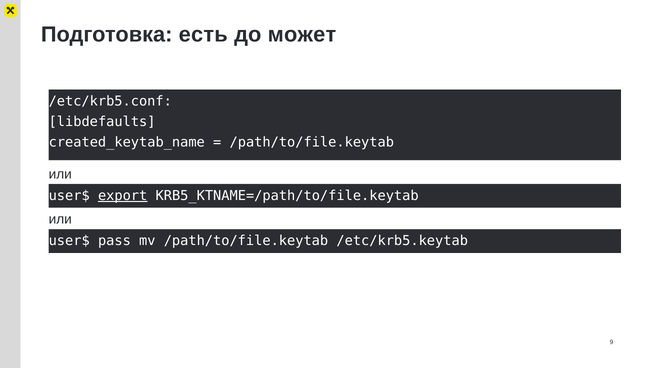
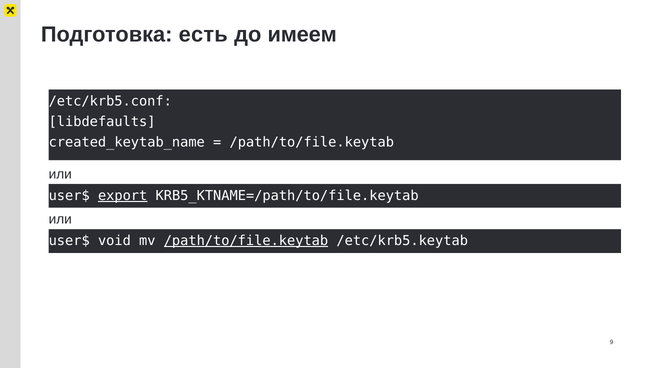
может: может -> имеем
pass: pass -> void
/path/to/file.keytab at (246, 241) underline: none -> present
